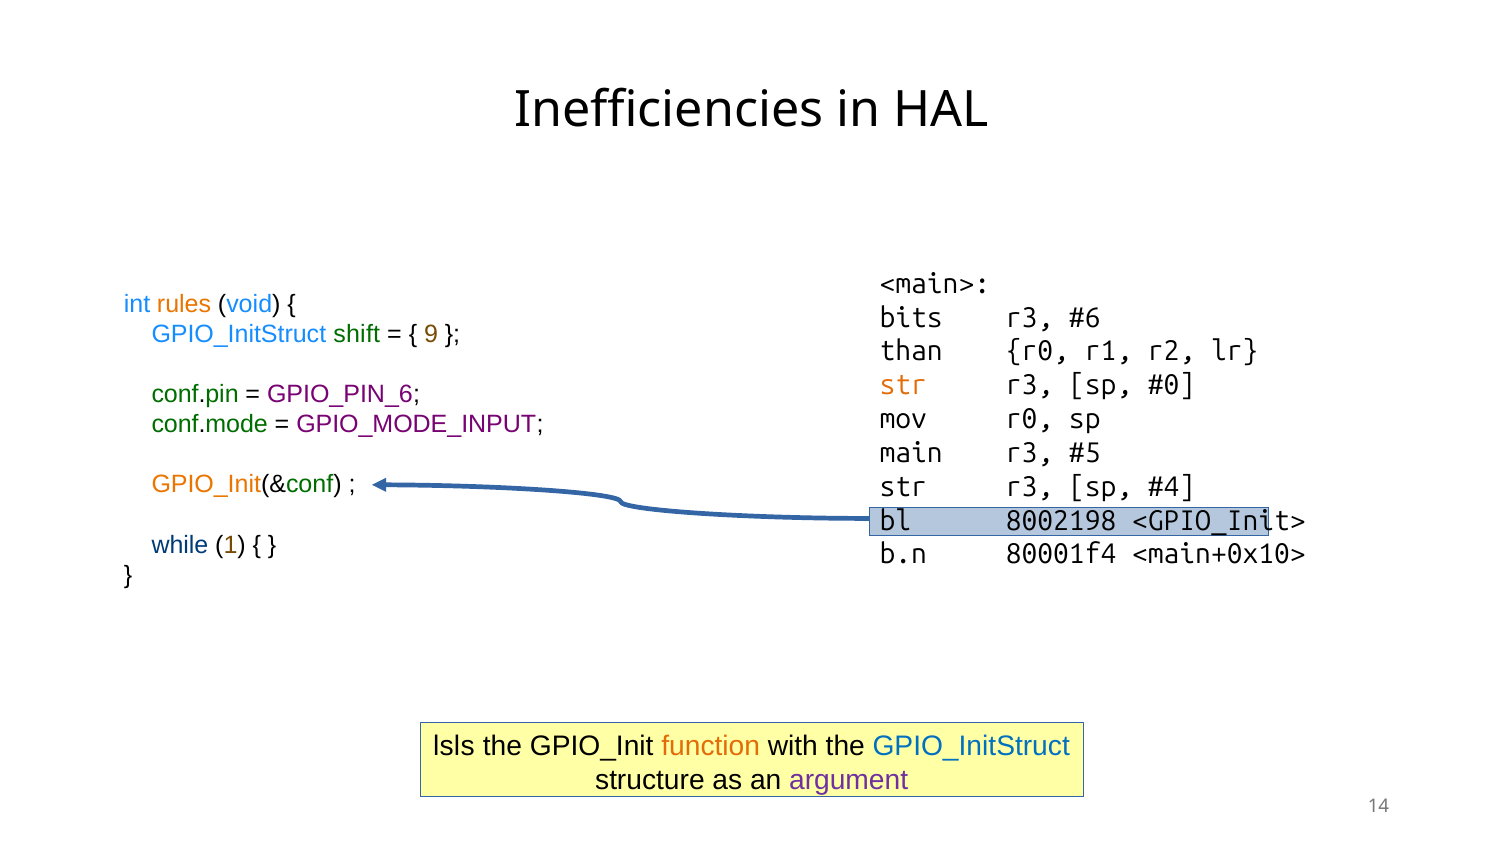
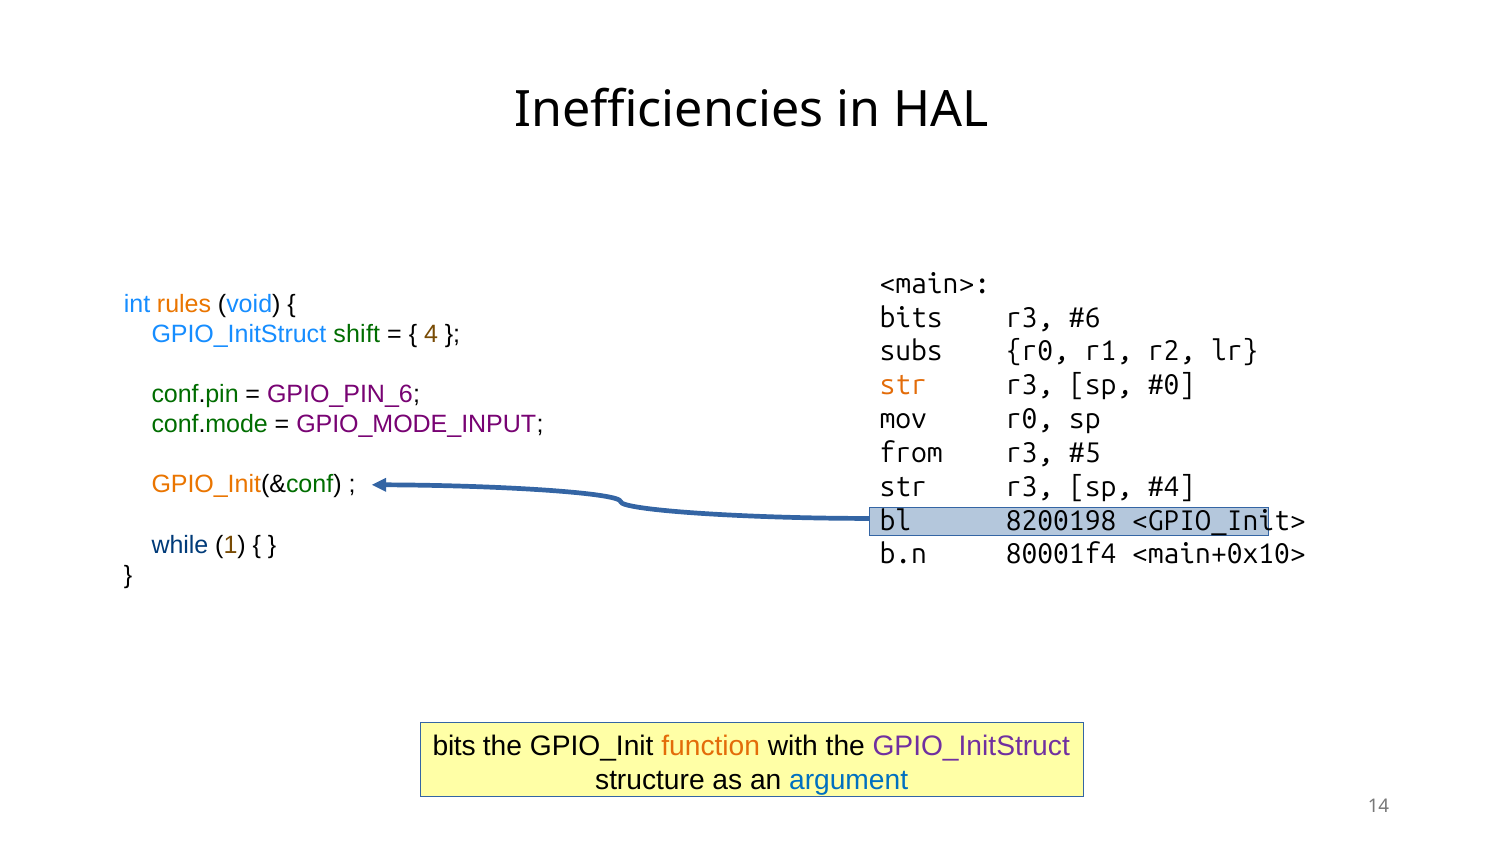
9: 9 -> 4
than: than -> subs
main: main -> from
8002198: 8002198 -> 8200198
lsls at (454, 747): lsls -> bits
GPIO_InitStruct at (971, 747) colour: blue -> purple
argument colour: purple -> blue
